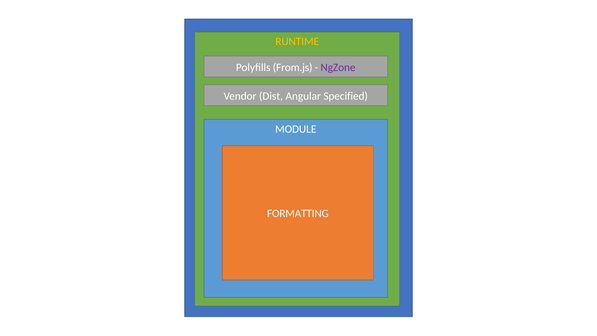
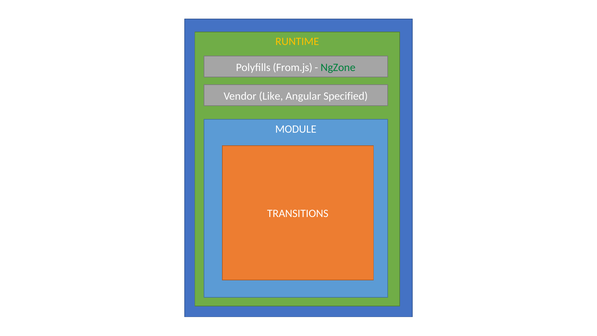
NgZone colour: purple -> green
Dist: Dist -> Like
FORMATTING: FORMATTING -> TRANSITIONS
